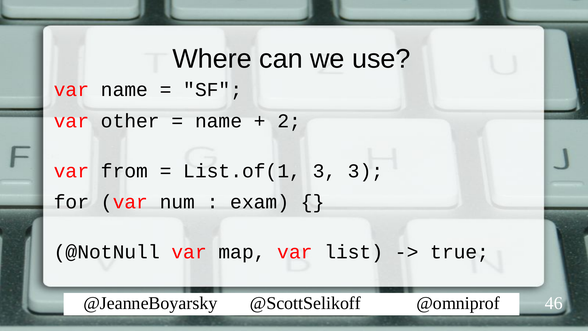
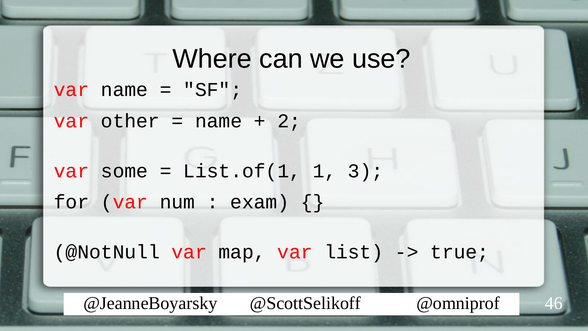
from: from -> some
List.of(1 3: 3 -> 1
